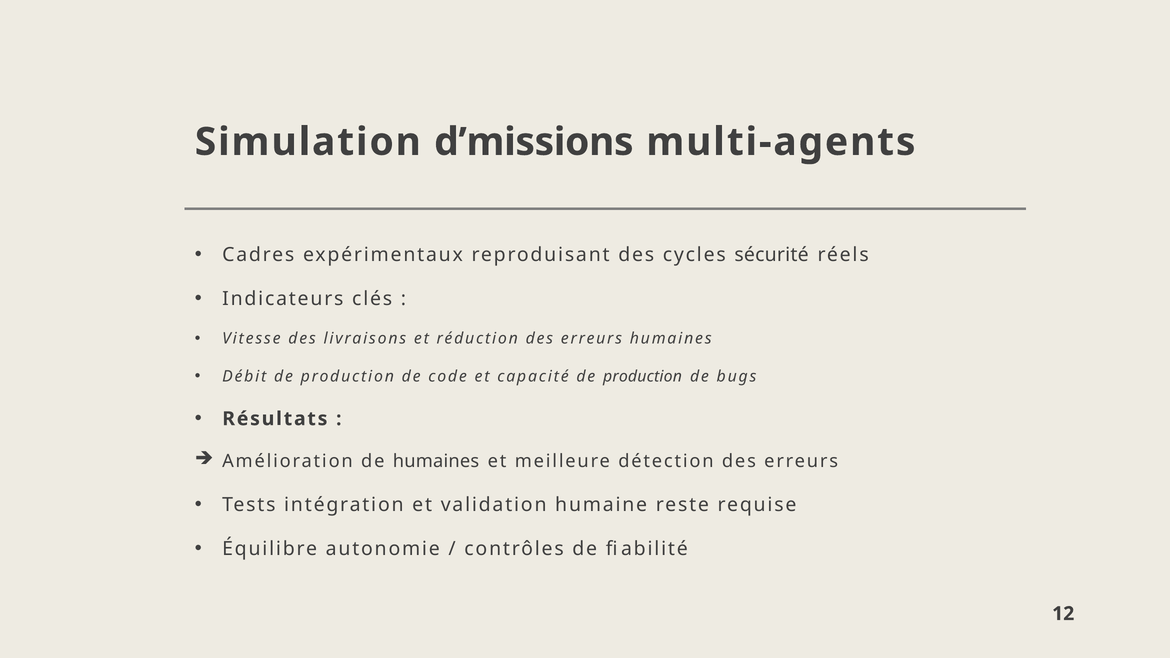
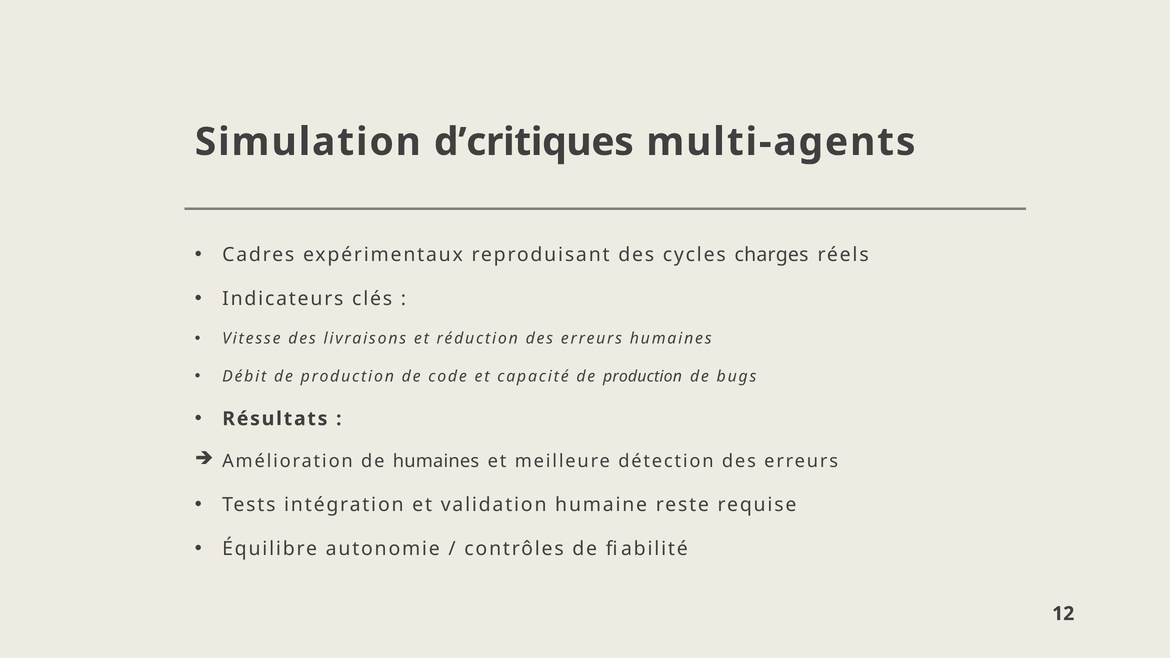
d’missions: d’missions -> d’critiques
sécurité: sécurité -> charges
